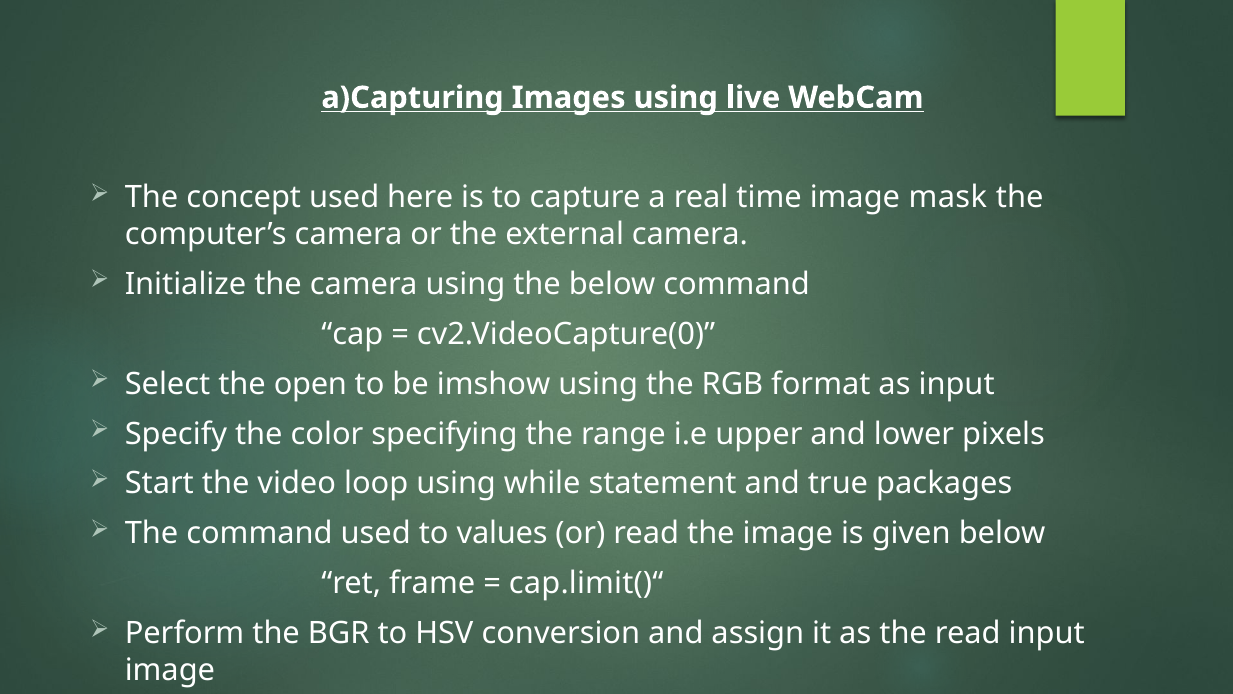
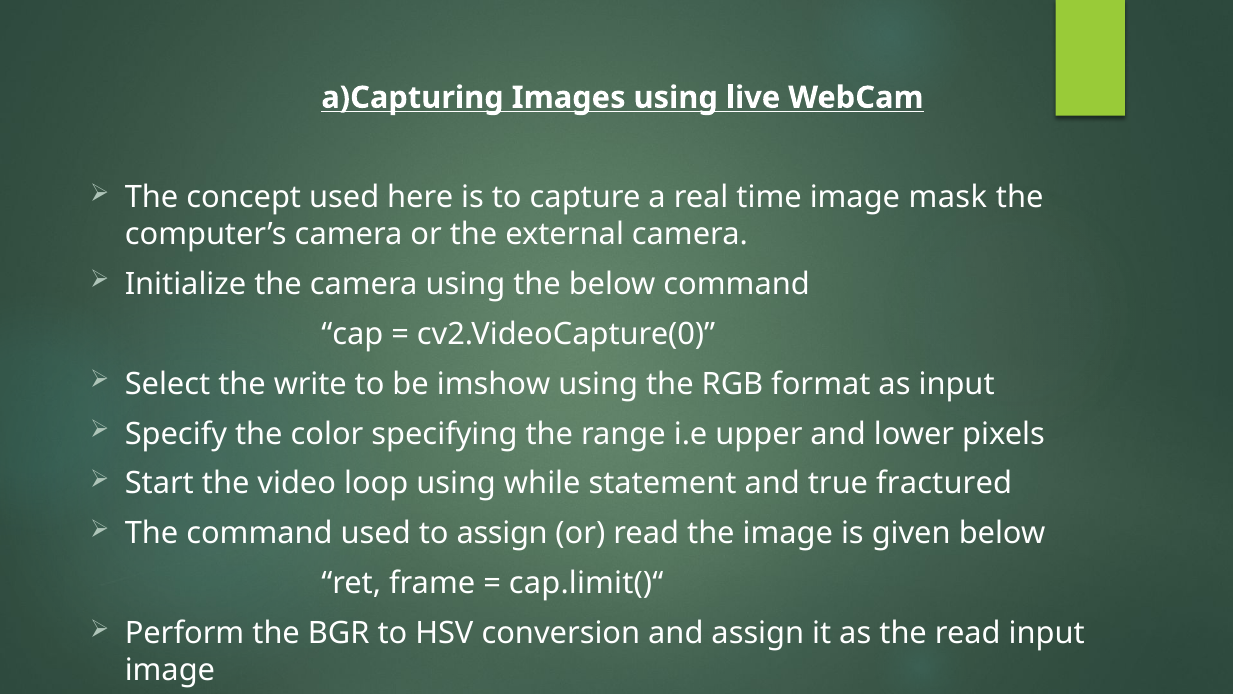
open: open -> write
packages: packages -> fractured
to values: values -> assign
